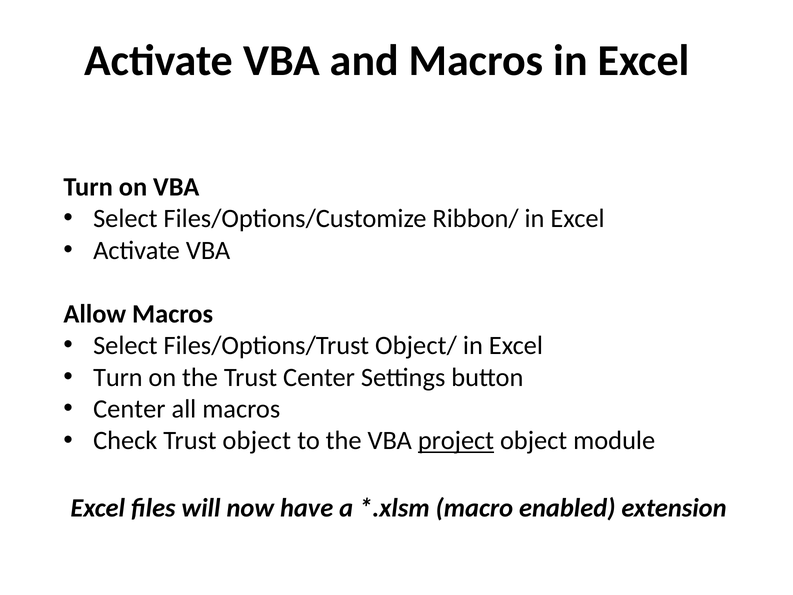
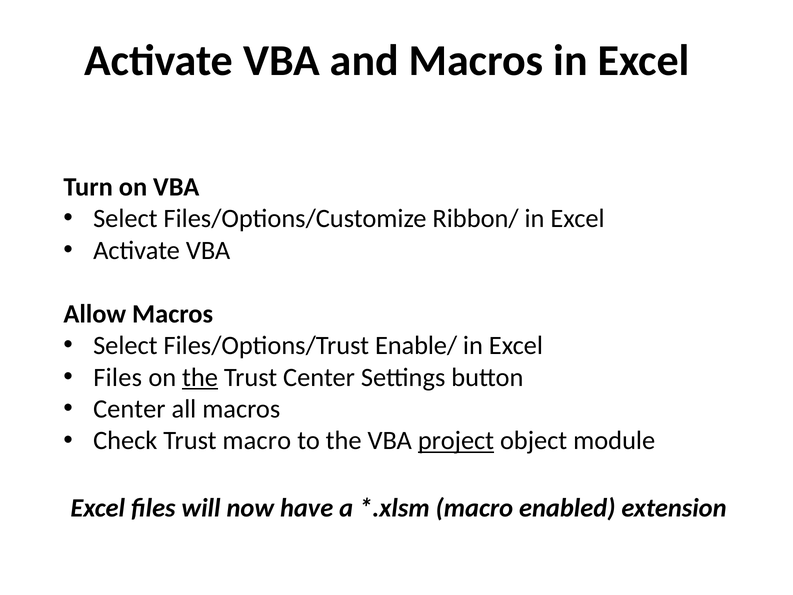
Object/: Object/ -> Enable/
Turn at (118, 377): Turn -> Files
the at (200, 377) underline: none -> present
Trust object: object -> macro
